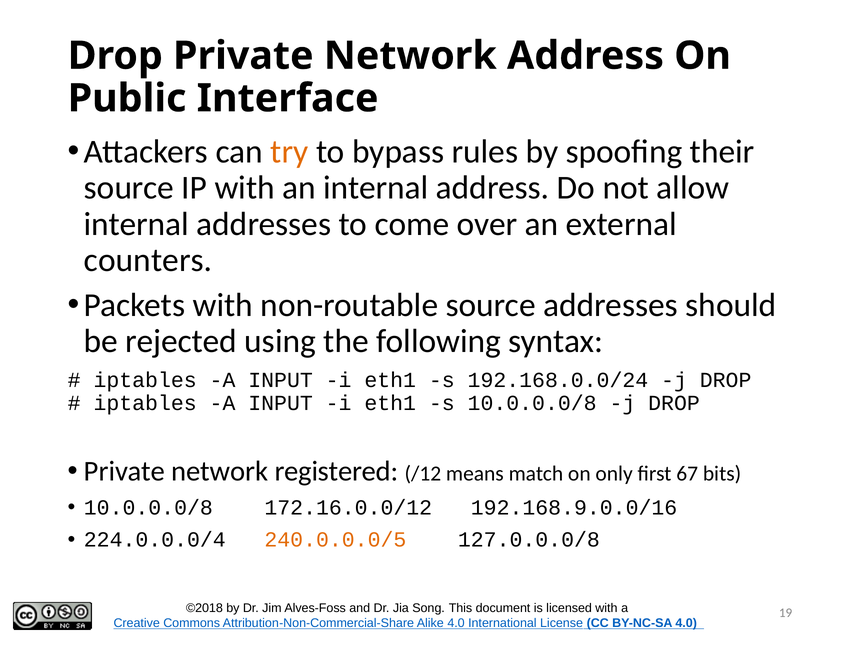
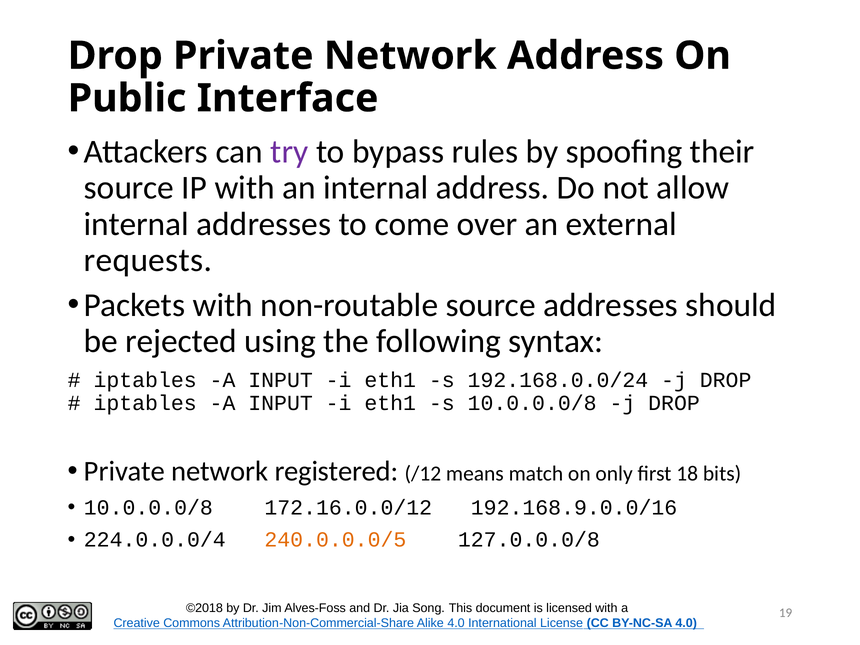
try colour: orange -> purple
counters: counters -> requests
67: 67 -> 18
